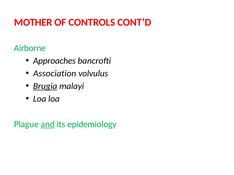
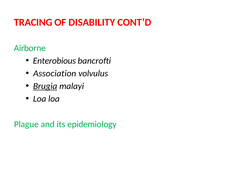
MOTHER: MOTHER -> TRACING
CONTROLS: CONTROLS -> DISABILITY
Approaches: Approaches -> Enterobious
and underline: present -> none
